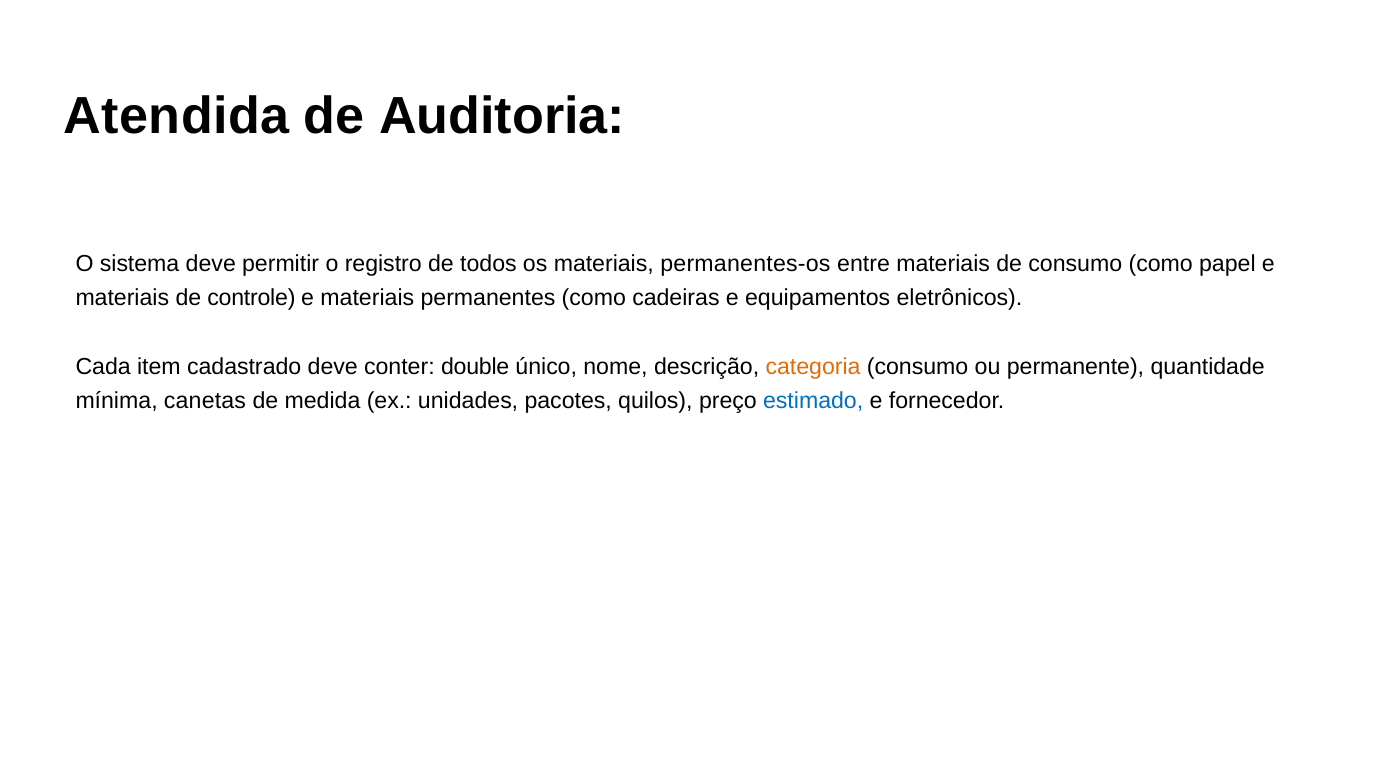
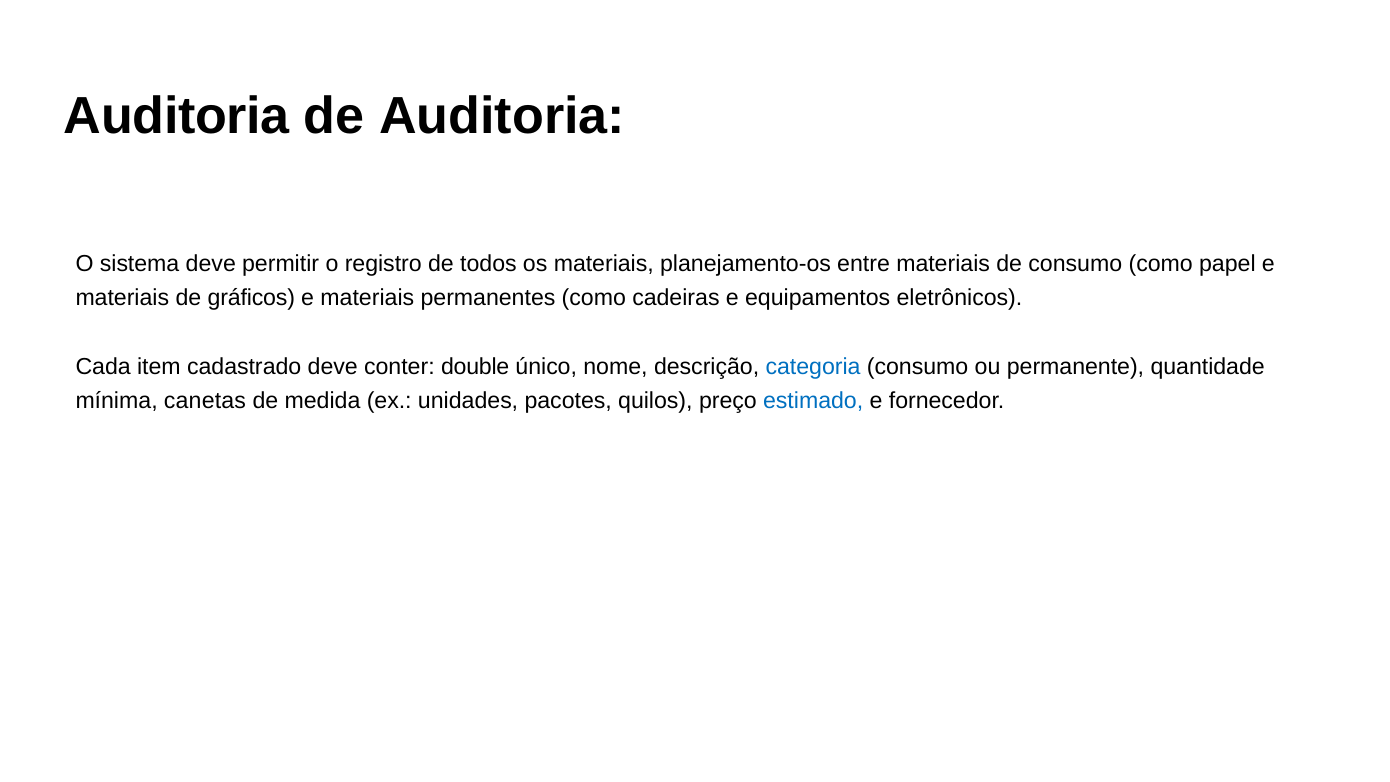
Atendida at (177, 116): Atendida -> Auditoria
permanentes-os: permanentes-os -> planejamento-os
controle: controle -> gráficos
categoria colour: orange -> blue
